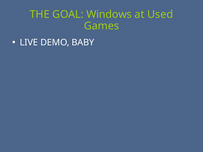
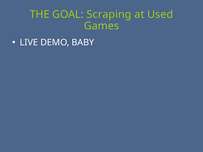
Windows: Windows -> Scraping
